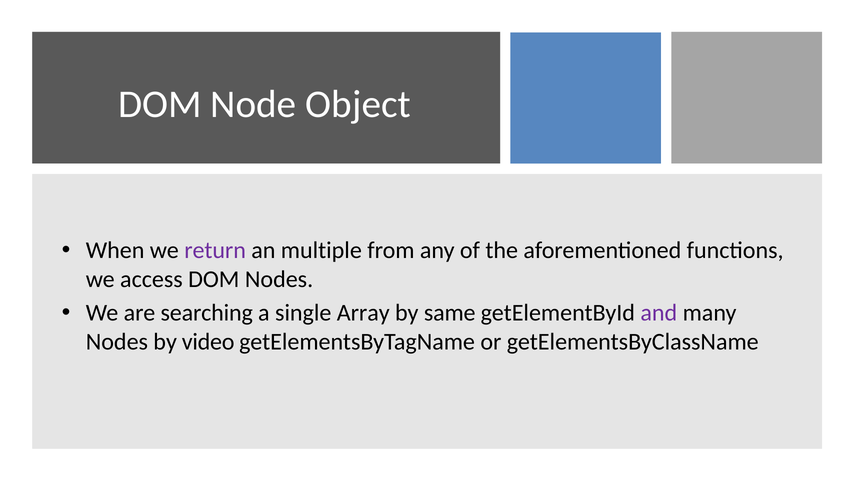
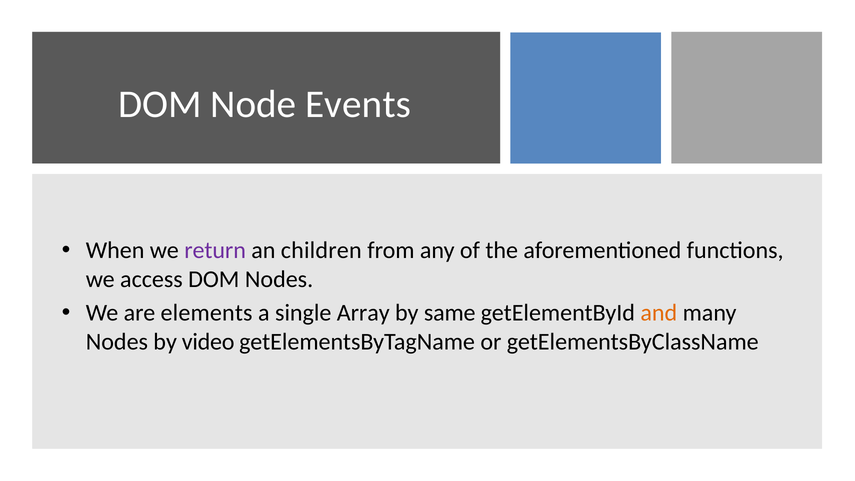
Object: Object -> Events
multiple: multiple -> children
searching: searching -> elements
and colour: purple -> orange
